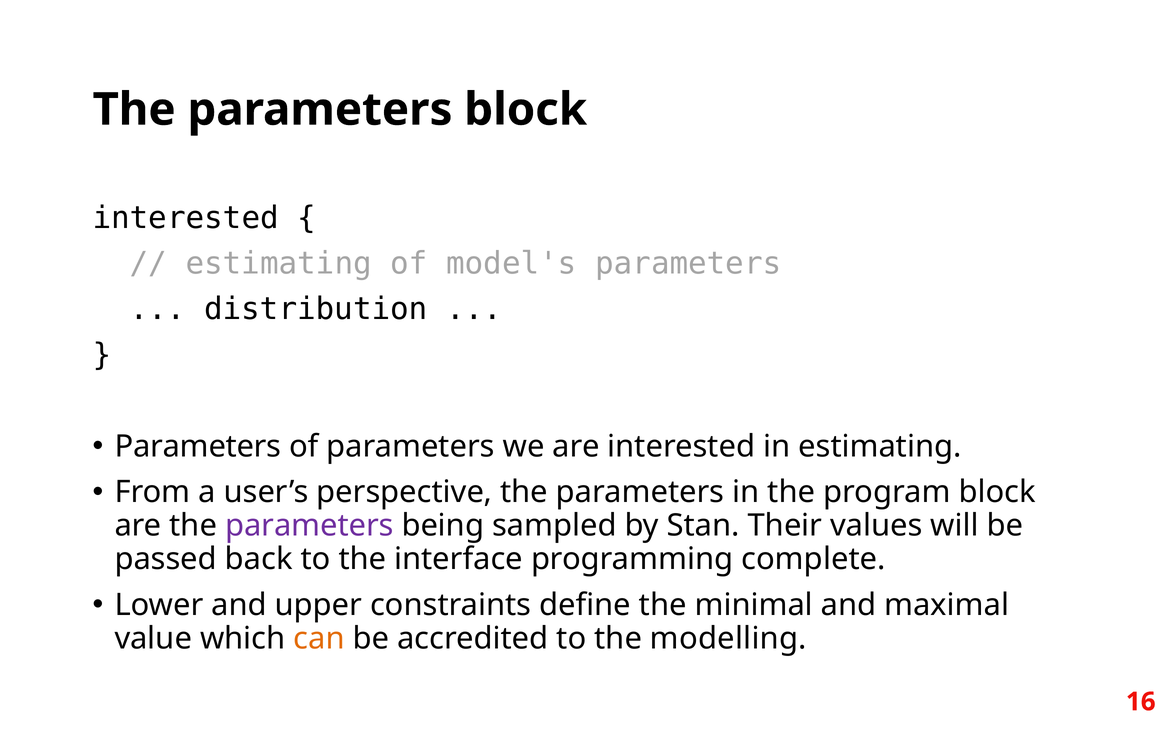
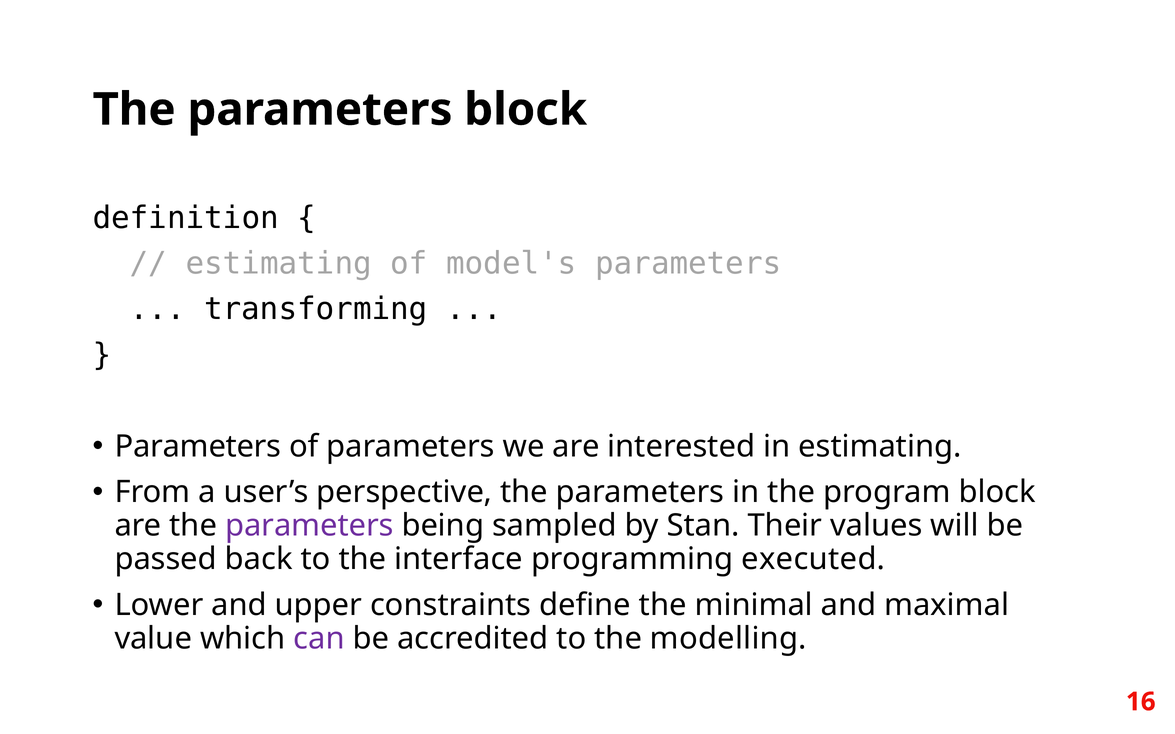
interested at (186, 218): interested -> definition
distribution: distribution -> transforming
complete: complete -> executed
can colour: orange -> purple
